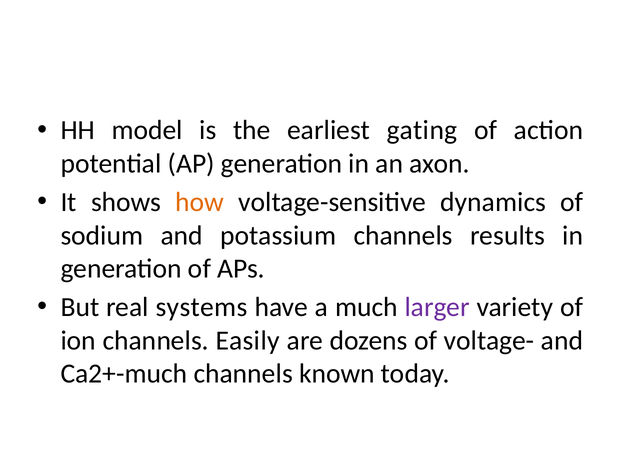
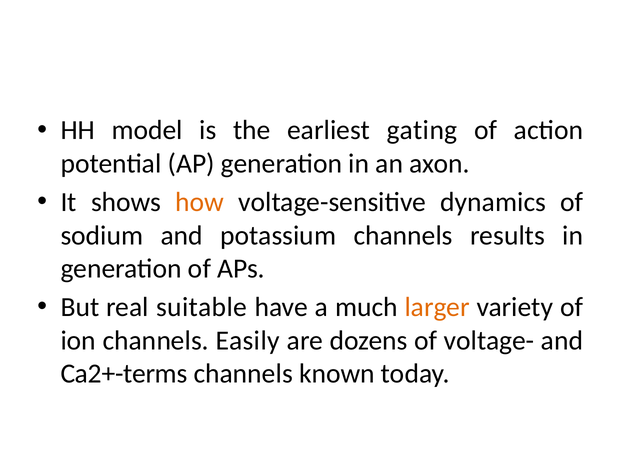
systems: systems -> suitable
larger colour: purple -> orange
Ca2+-much: Ca2+-much -> Ca2+-terms
